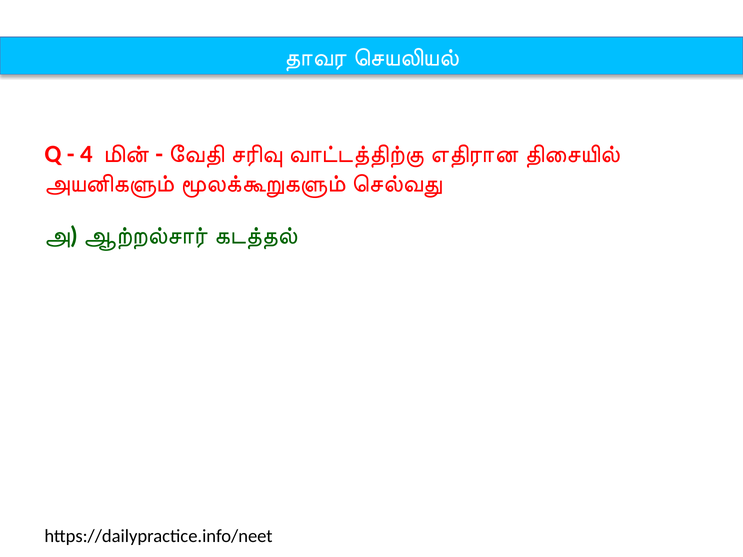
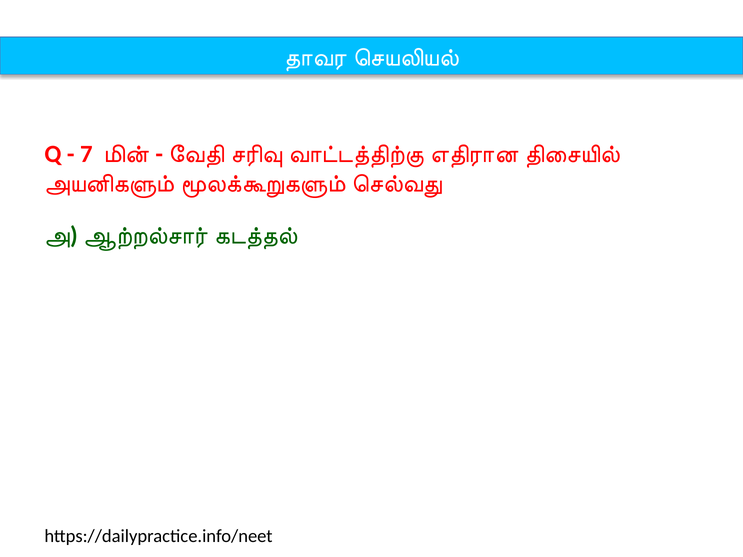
4: 4 -> 7
